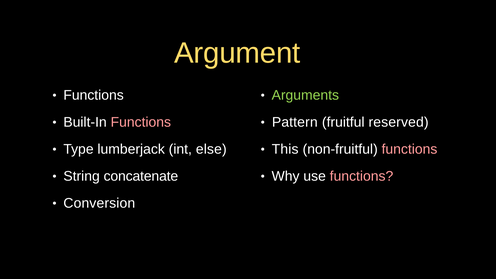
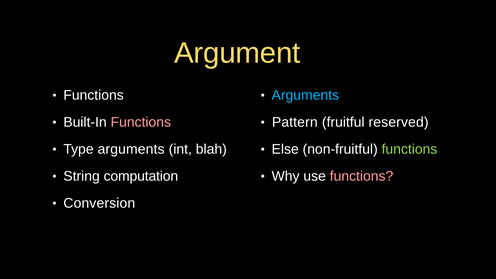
Arguments at (305, 95) colour: light green -> light blue
Type lumberjack: lumberjack -> arguments
else: else -> blah
This: This -> Else
functions at (409, 149) colour: pink -> light green
concatenate: concatenate -> computation
